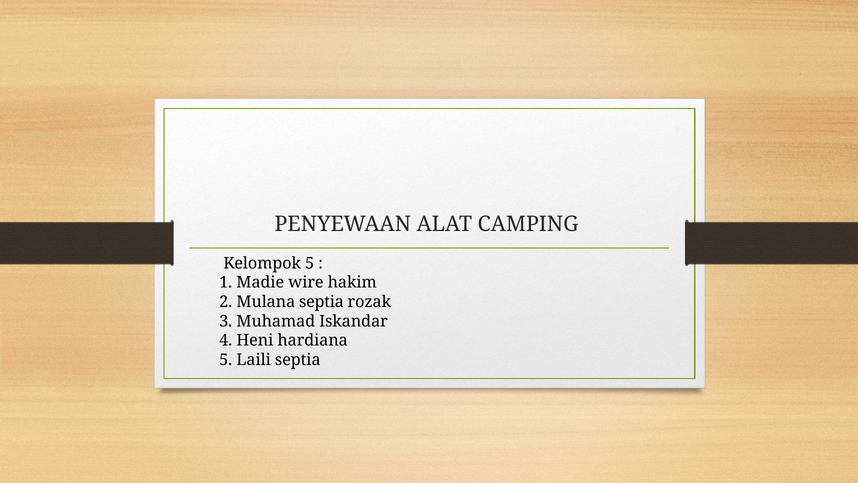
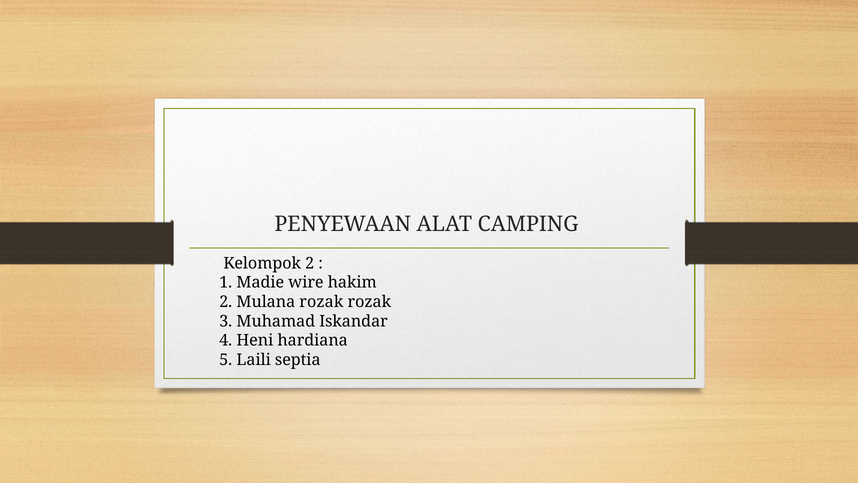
Kelompok 5: 5 -> 2
Mulana septia: septia -> rozak
